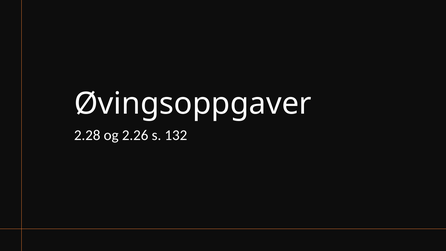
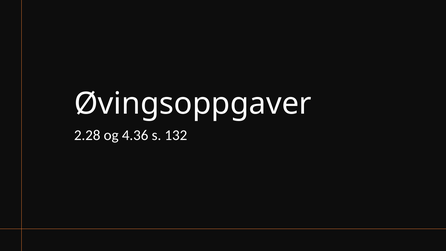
2.26: 2.26 -> 4.36
